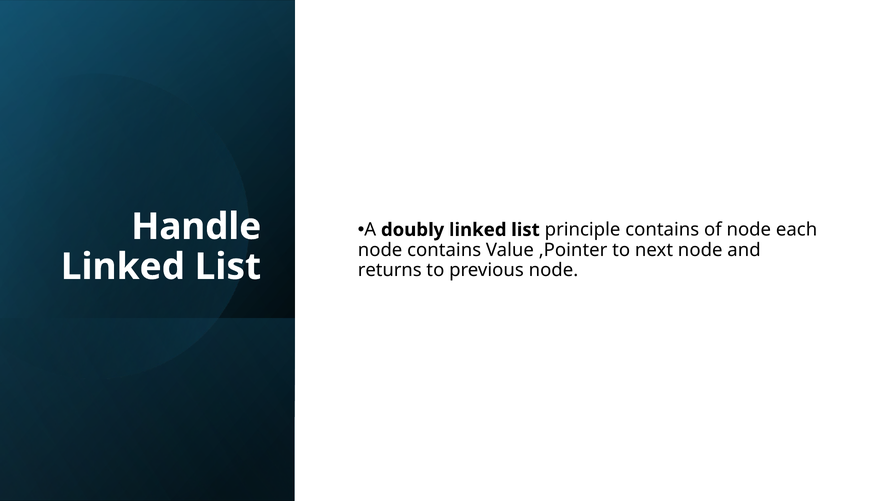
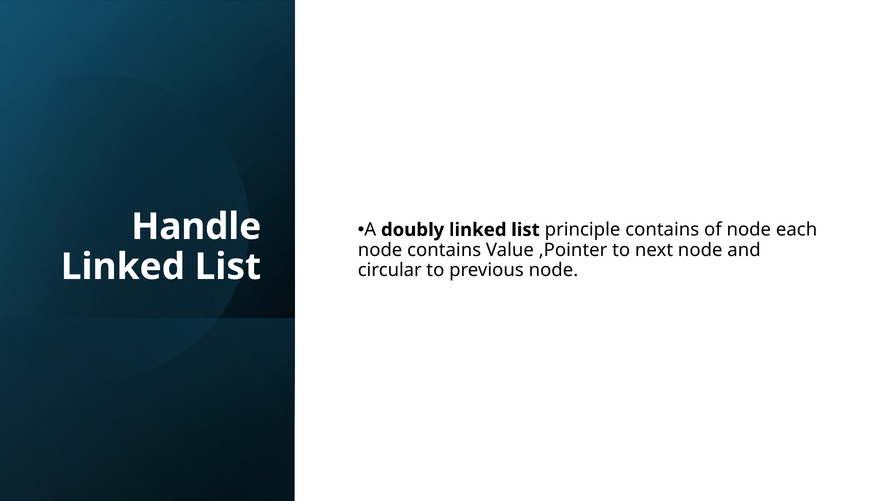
returns: returns -> circular
